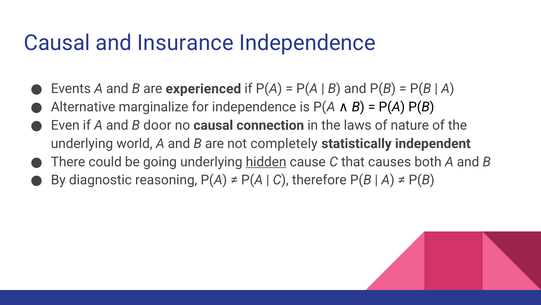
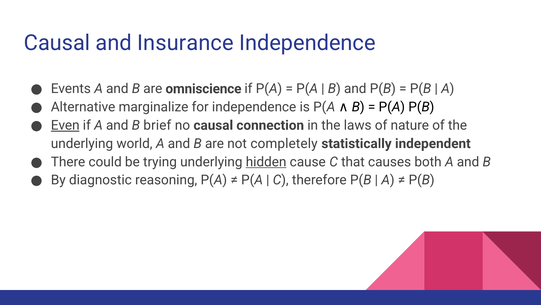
experienced: experienced -> omniscience
Even underline: none -> present
door: door -> brief
going: going -> trying
